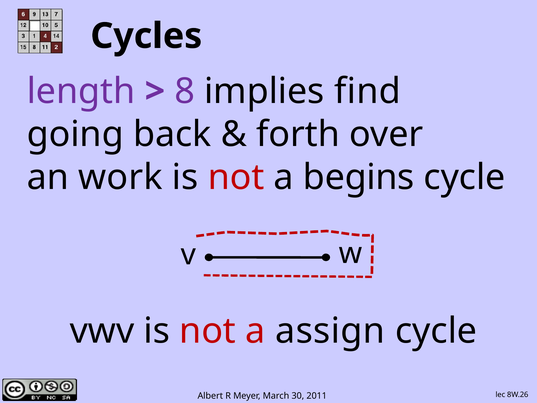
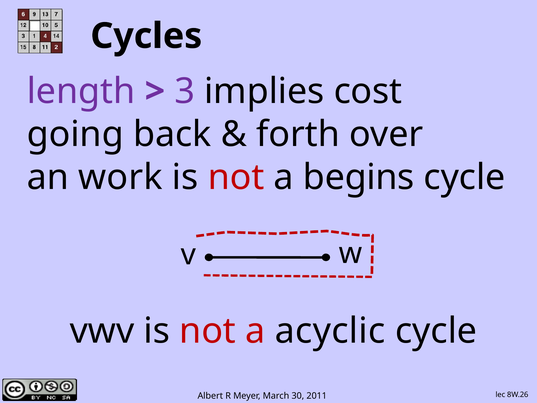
8: 8 -> 3
find: find -> cost
assign: assign -> acyclic
